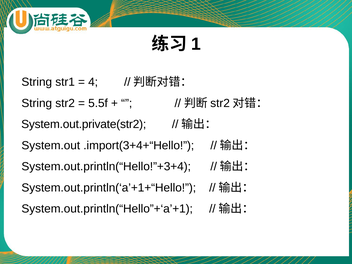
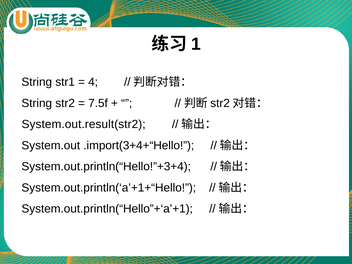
5.5f: 5.5f -> 7.5f
System.out.private(str2: System.out.private(str2 -> System.out.result(str2
